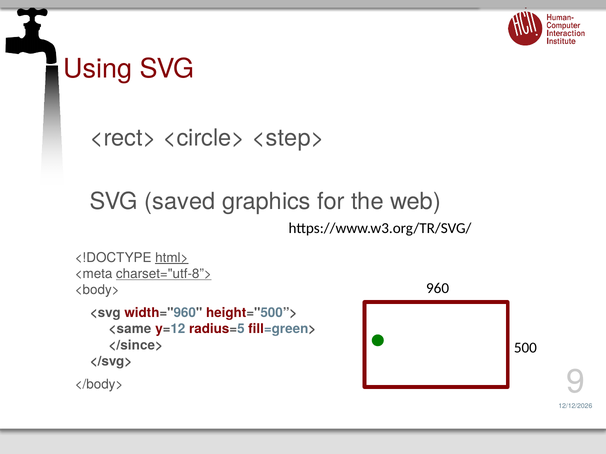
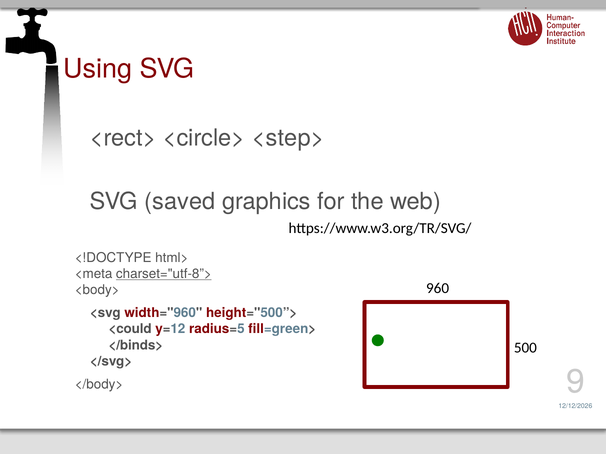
html> underline: present -> none
<same: <same -> <could
</since>: </since> -> </binds>
